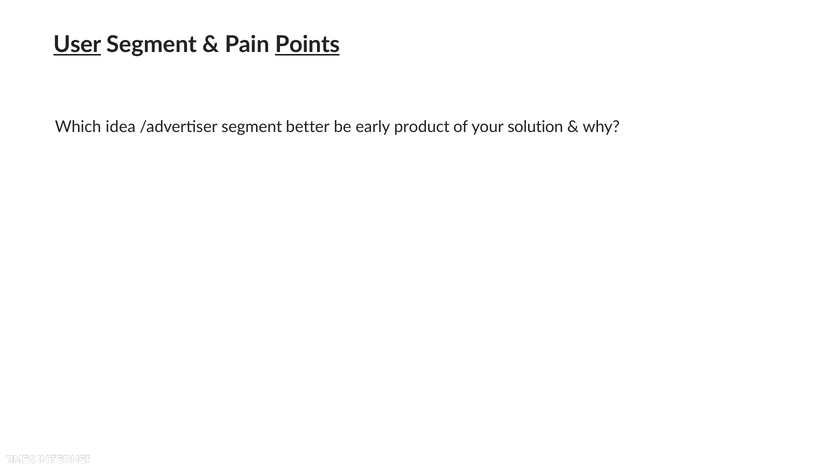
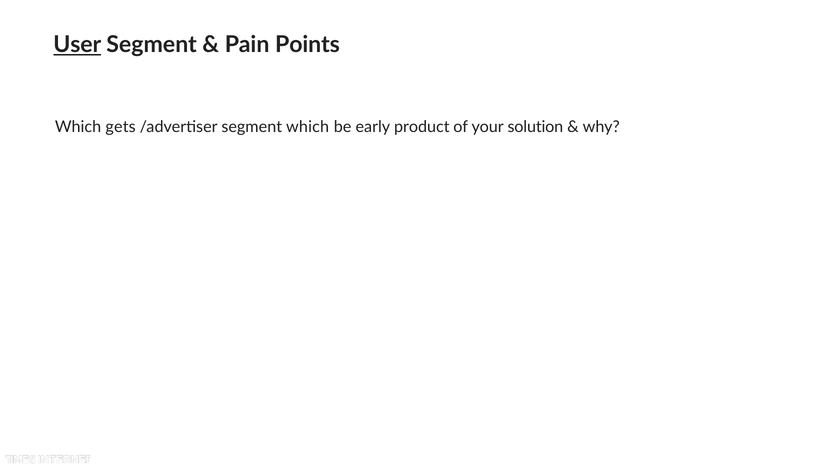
Points underline: present -> none
idea: idea -> gets
segment better: better -> which
